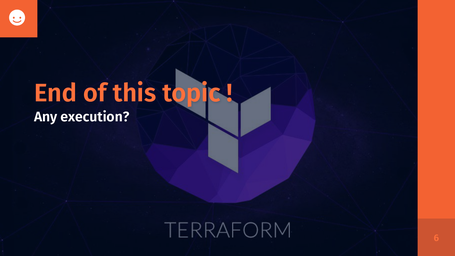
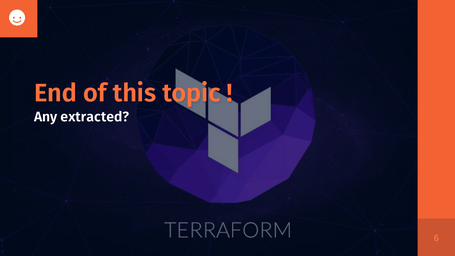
execution: execution -> extracted
